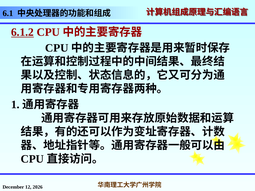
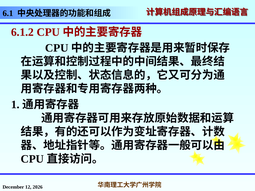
6.1.2 underline: present -> none
